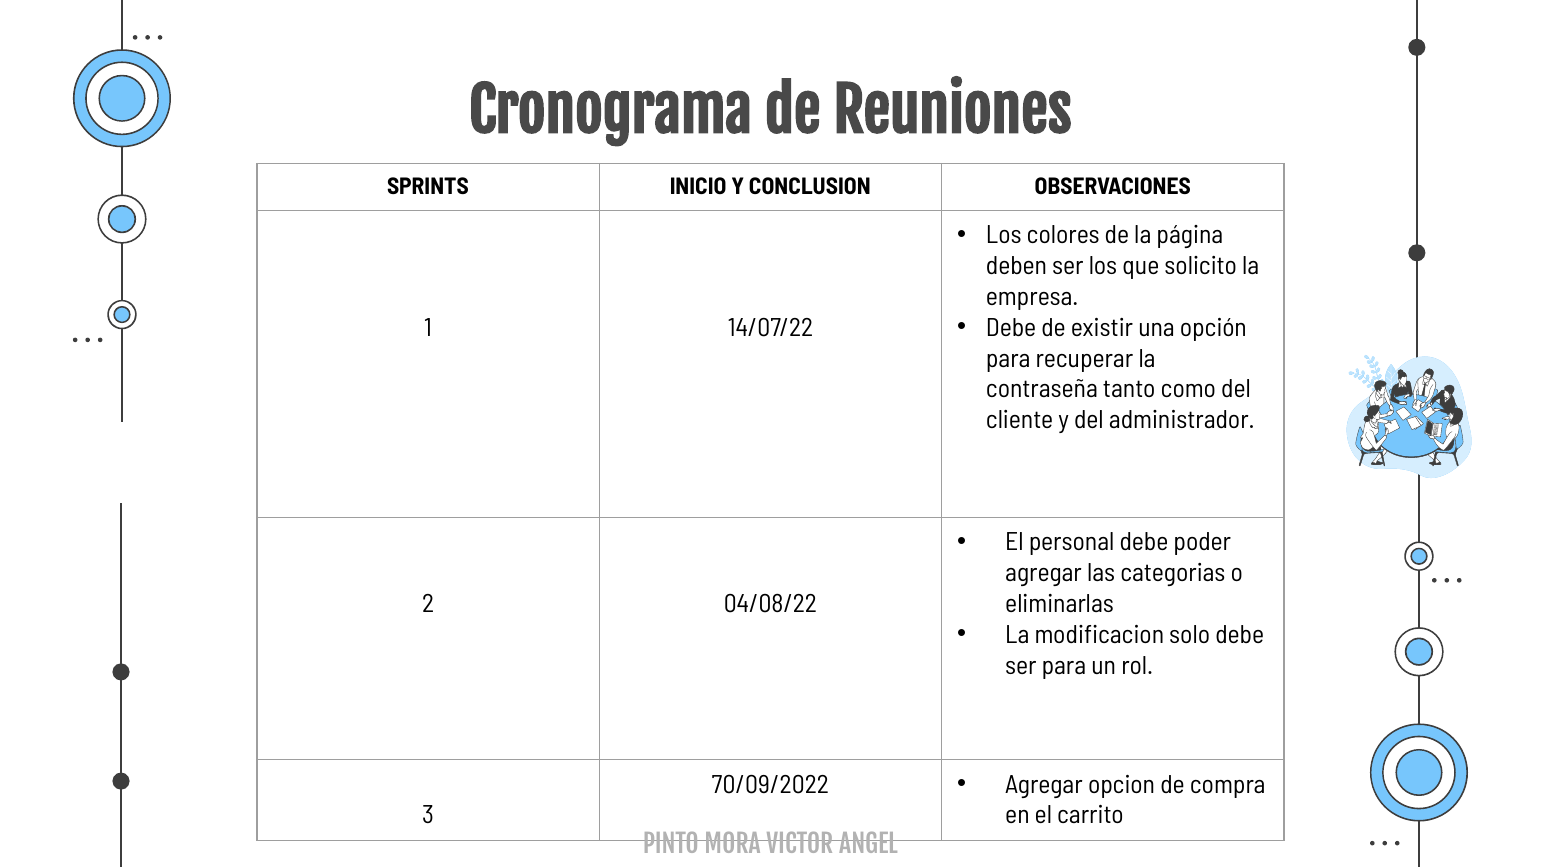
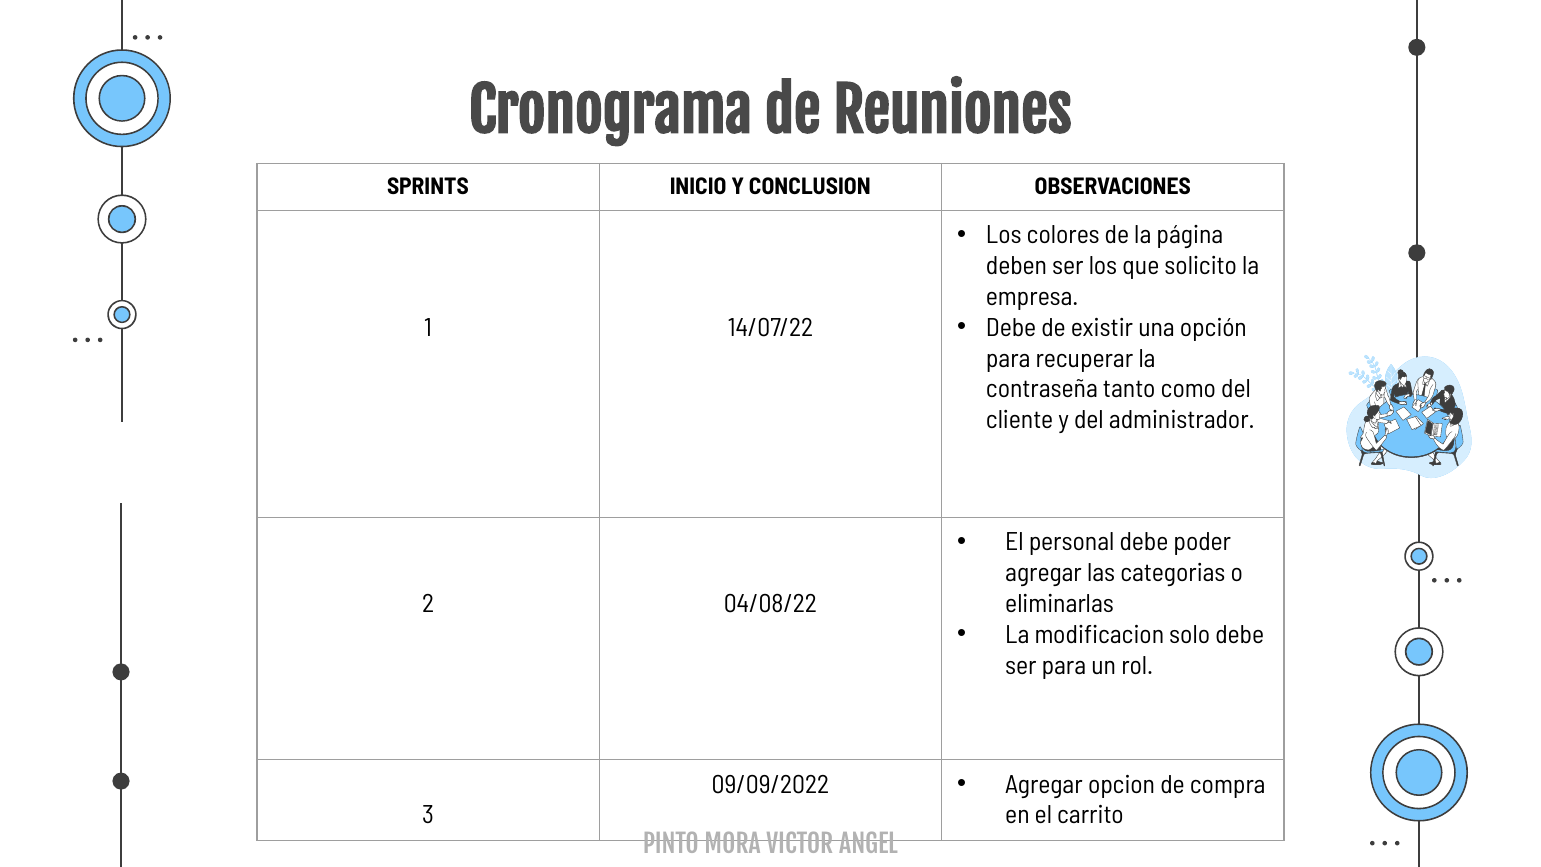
70/09/2022: 70/09/2022 -> 09/09/2022
